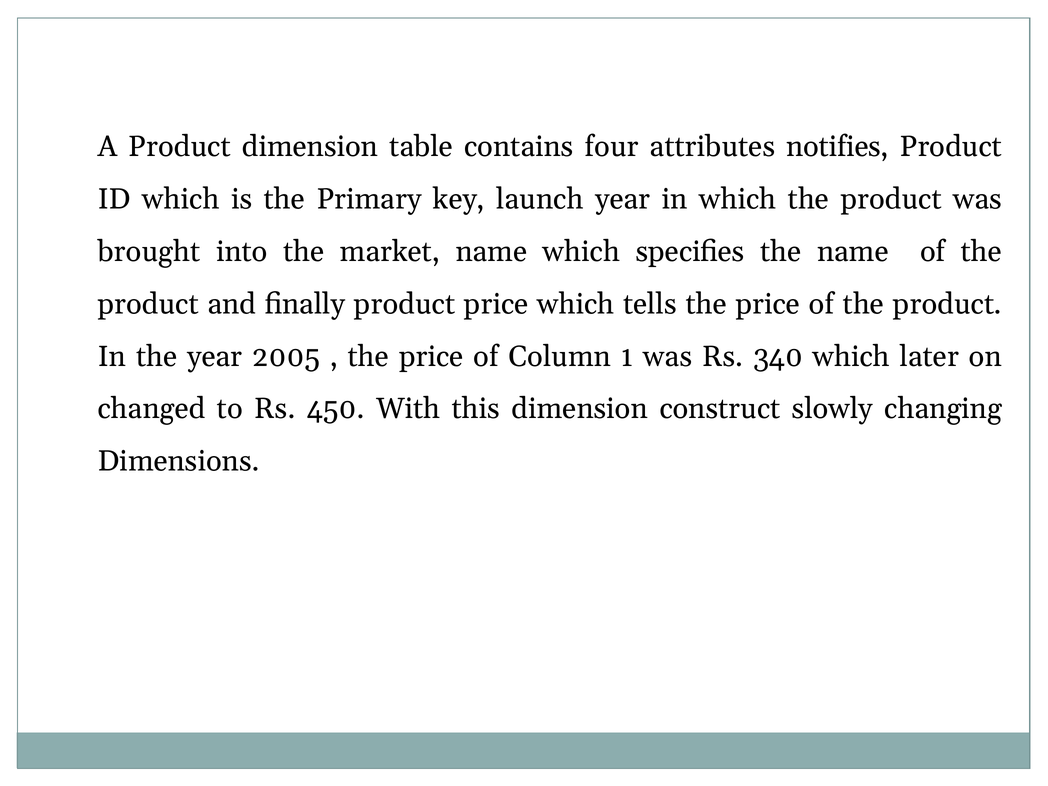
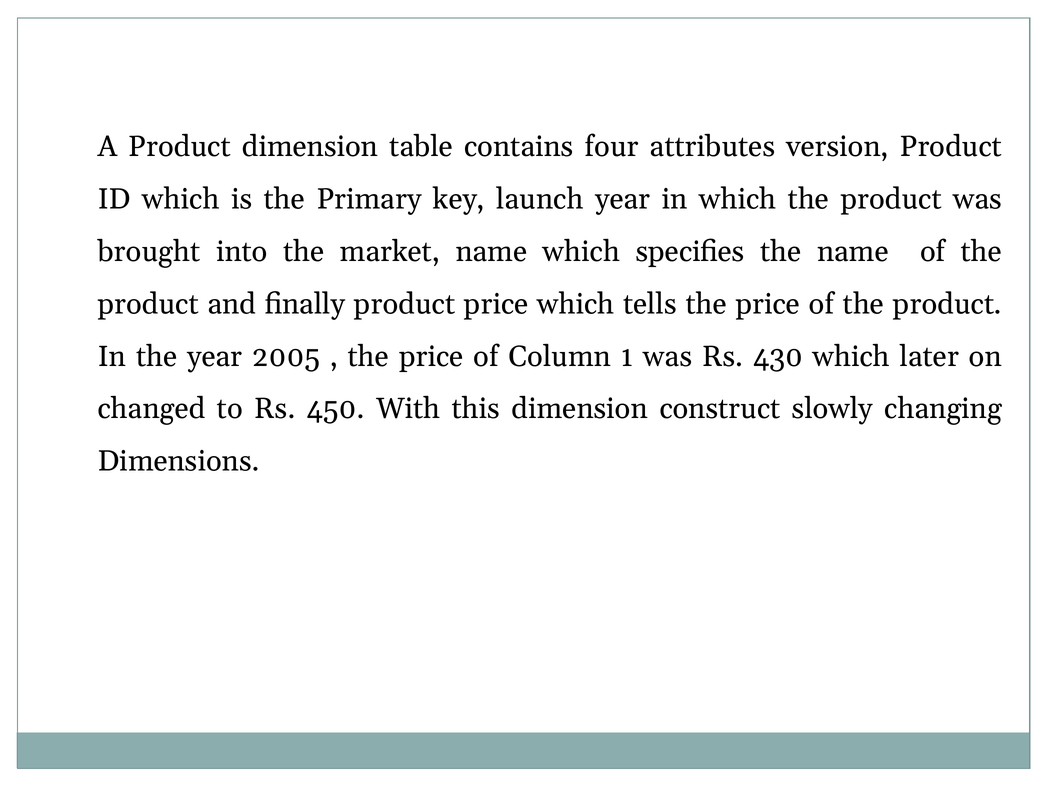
notifies: notifies -> version
340: 340 -> 430
